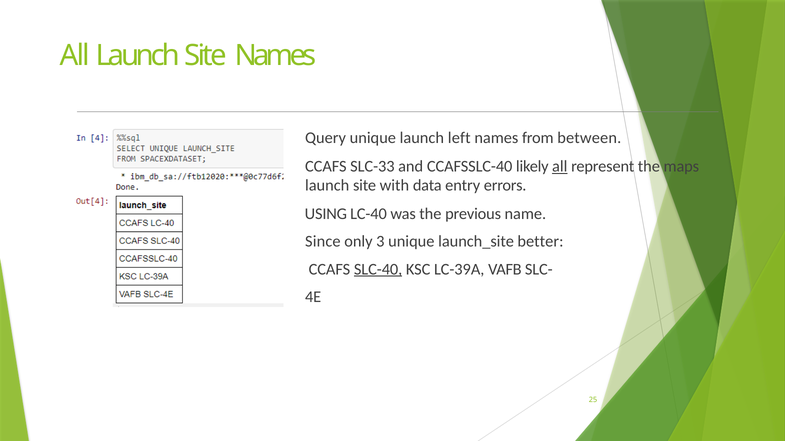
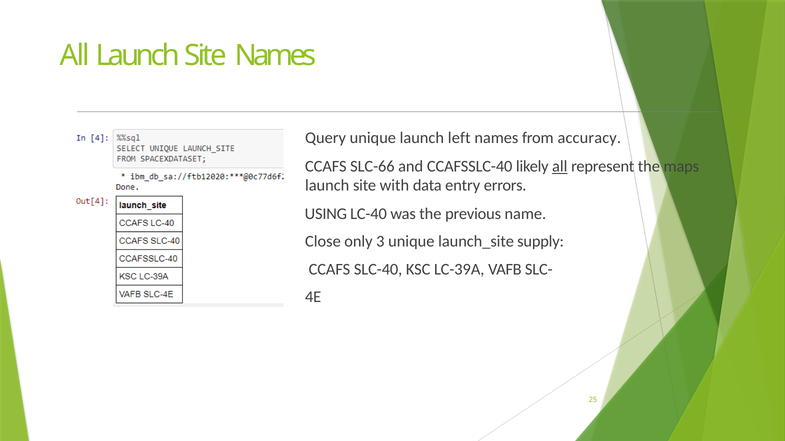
between: between -> accuracy
SLC-33: SLC-33 -> SLC-66
Since: Since -> Close
better: better -> supply
SLC-40 underline: present -> none
